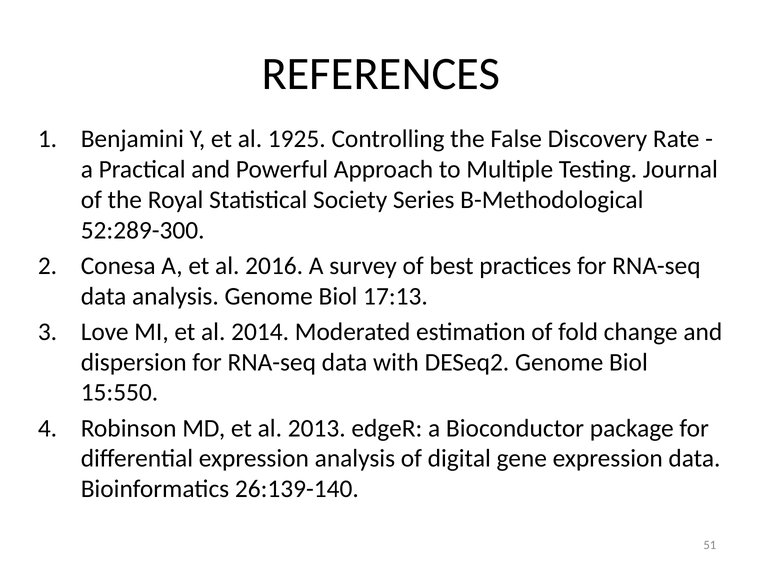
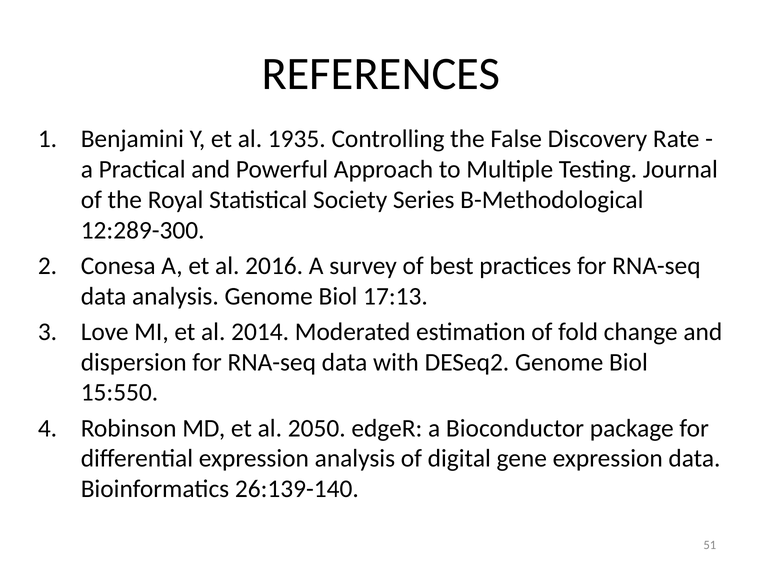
1925: 1925 -> 1935
52:289-300: 52:289-300 -> 12:289-300
2013: 2013 -> 2050
